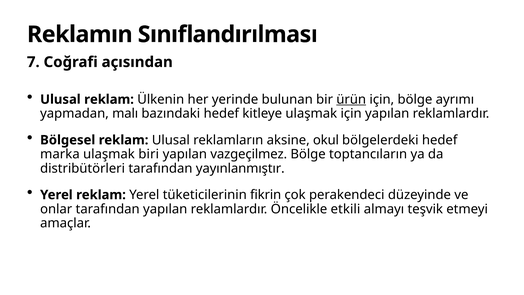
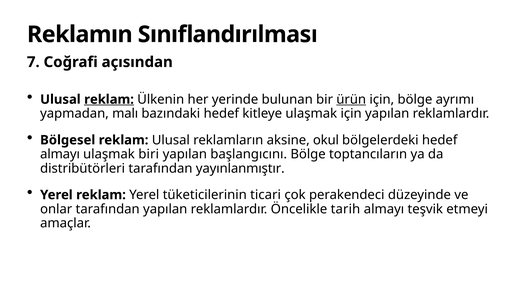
reklam at (109, 99) underline: none -> present
marka at (60, 154): marka -> almayı
vazgeçilmez: vazgeçilmez -> başlangıcını
fikrin: fikrin -> ticari
etkili: etkili -> tarih
